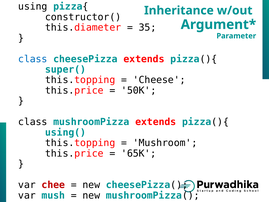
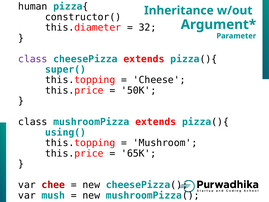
using: using -> human
35: 35 -> 32
class at (33, 59) colour: blue -> purple
